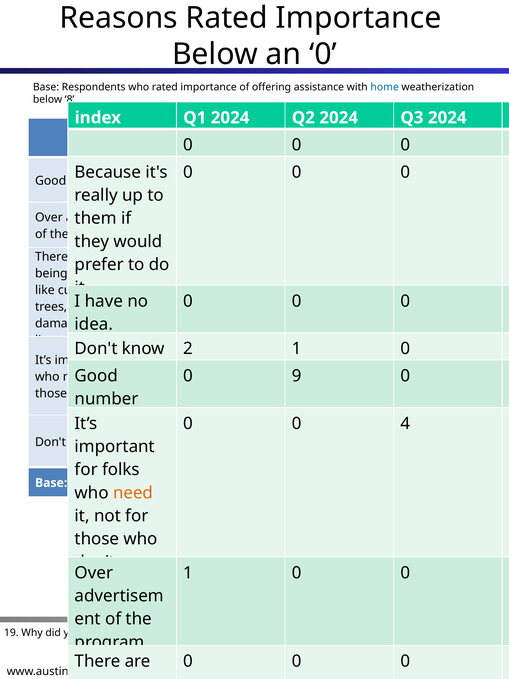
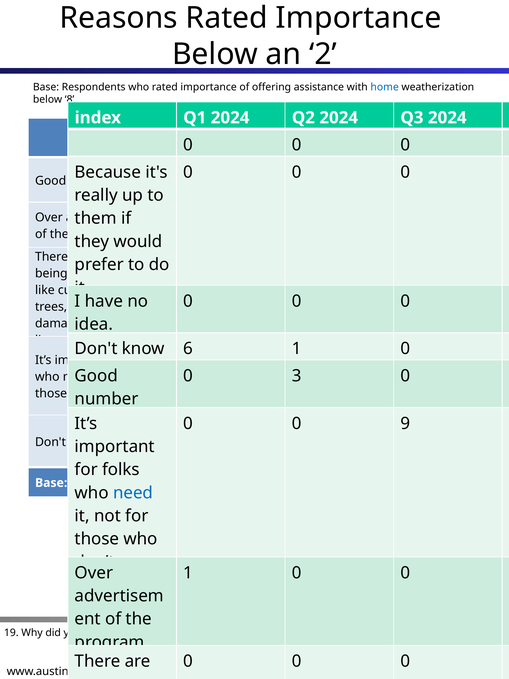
an 0: 0 -> 2
know 2: 2 -> 6
9: 9 -> 3
4: 4 -> 9
need at (133, 492) colour: orange -> blue
